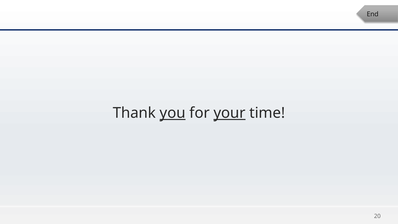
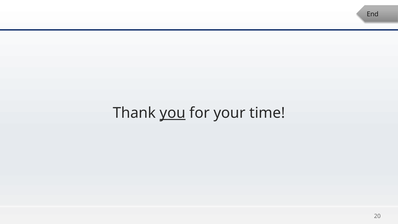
your underline: present -> none
